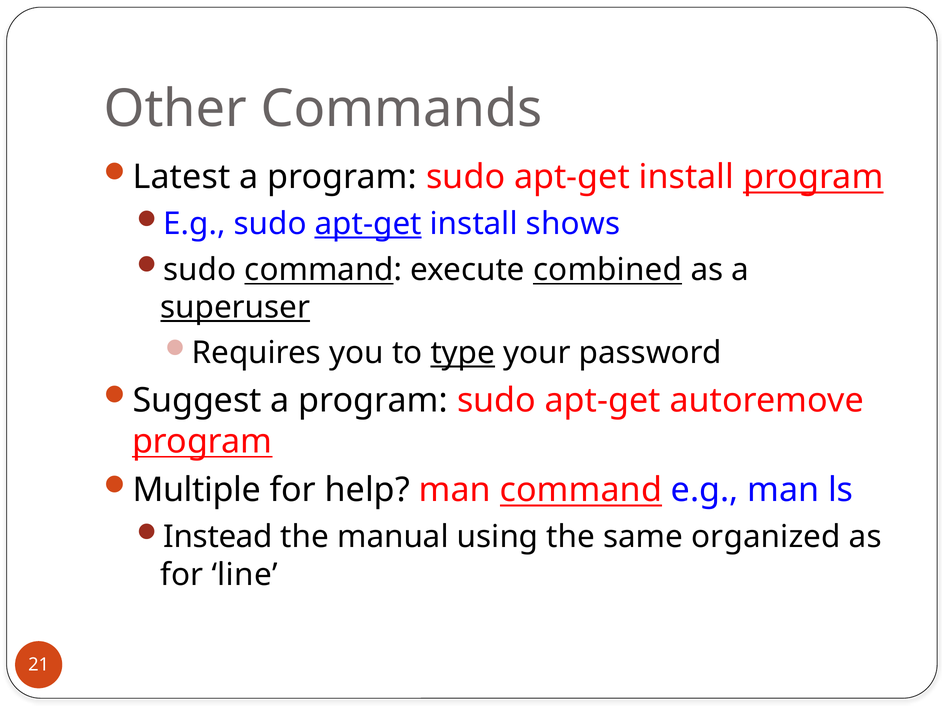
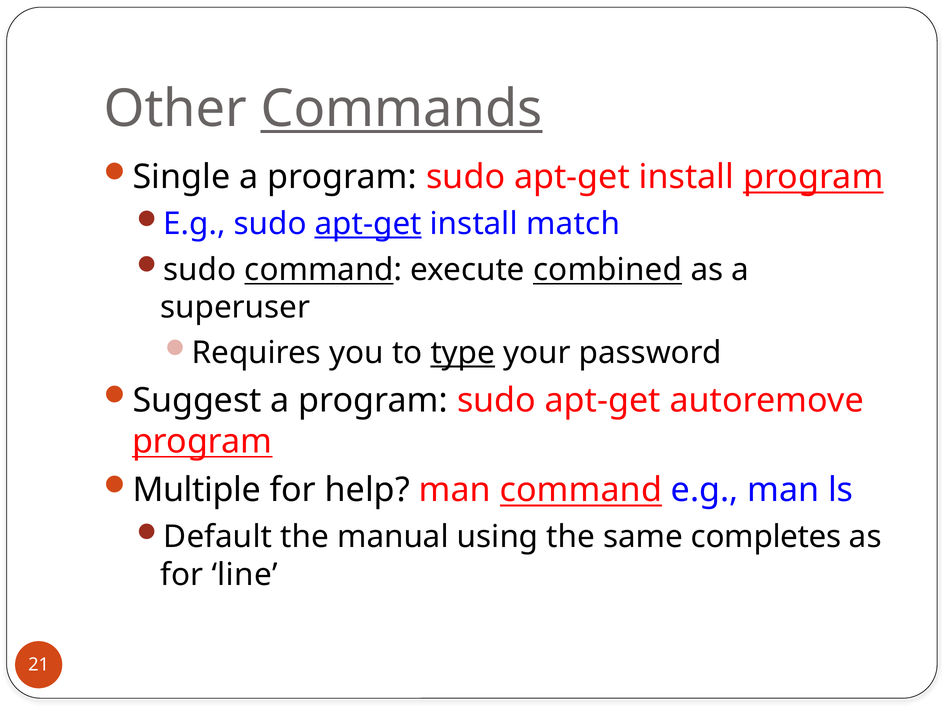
Commands underline: none -> present
Latest: Latest -> Single
shows: shows -> match
superuser underline: present -> none
Instead: Instead -> Default
organized: organized -> completes
